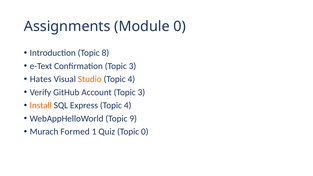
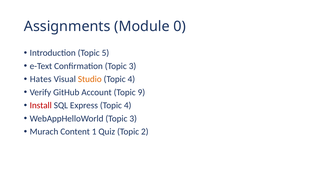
8: 8 -> 5
Account Topic 3: 3 -> 9
Install colour: orange -> red
WebAppHelloWorld Topic 9: 9 -> 3
Formed: Formed -> Content
Topic 0: 0 -> 2
